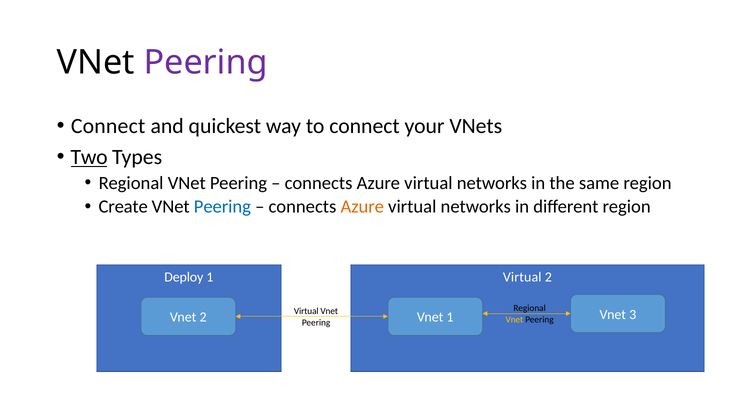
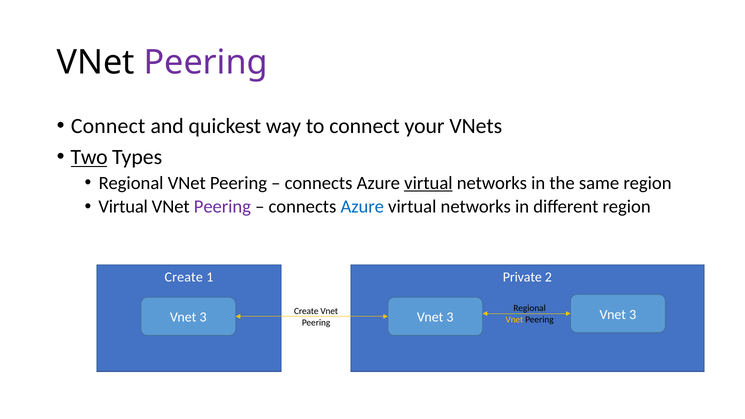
virtual at (428, 183) underline: none -> present
Create at (123, 207): Create -> Virtual
Peering at (222, 207) colour: blue -> purple
Azure at (362, 207) colour: orange -> blue
Deploy at (184, 277): Deploy -> Create
1 Virtual: Virtual -> Private
Virtual at (306, 311): Virtual -> Create
2 at (203, 317): 2 -> 3
1 at (450, 317): 1 -> 3
